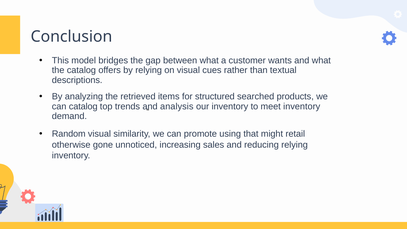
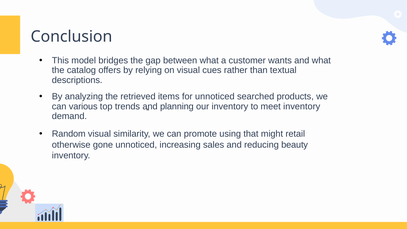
for structured: structured -> unnoticed
can catalog: catalog -> various
analysis: analysis -> planning
reducing relying: relying -> beauty
